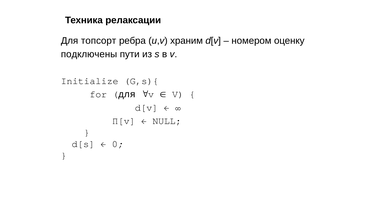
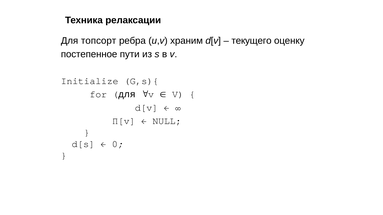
номером: номером -> текущего
подключены: подключены -> постепенное
